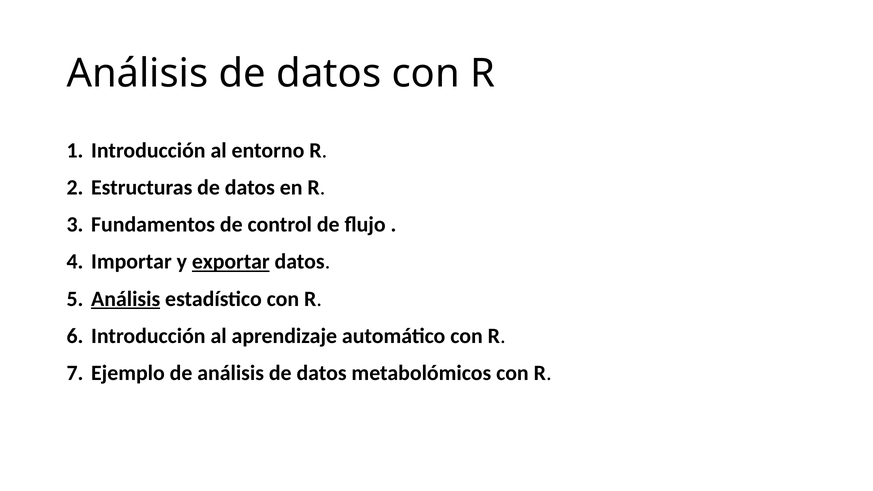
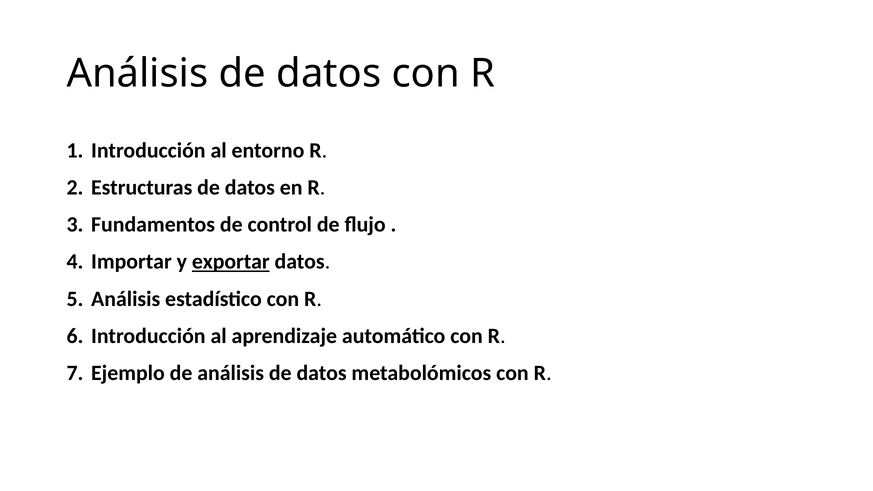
Análisis at (126, 299) underline: present -> none
